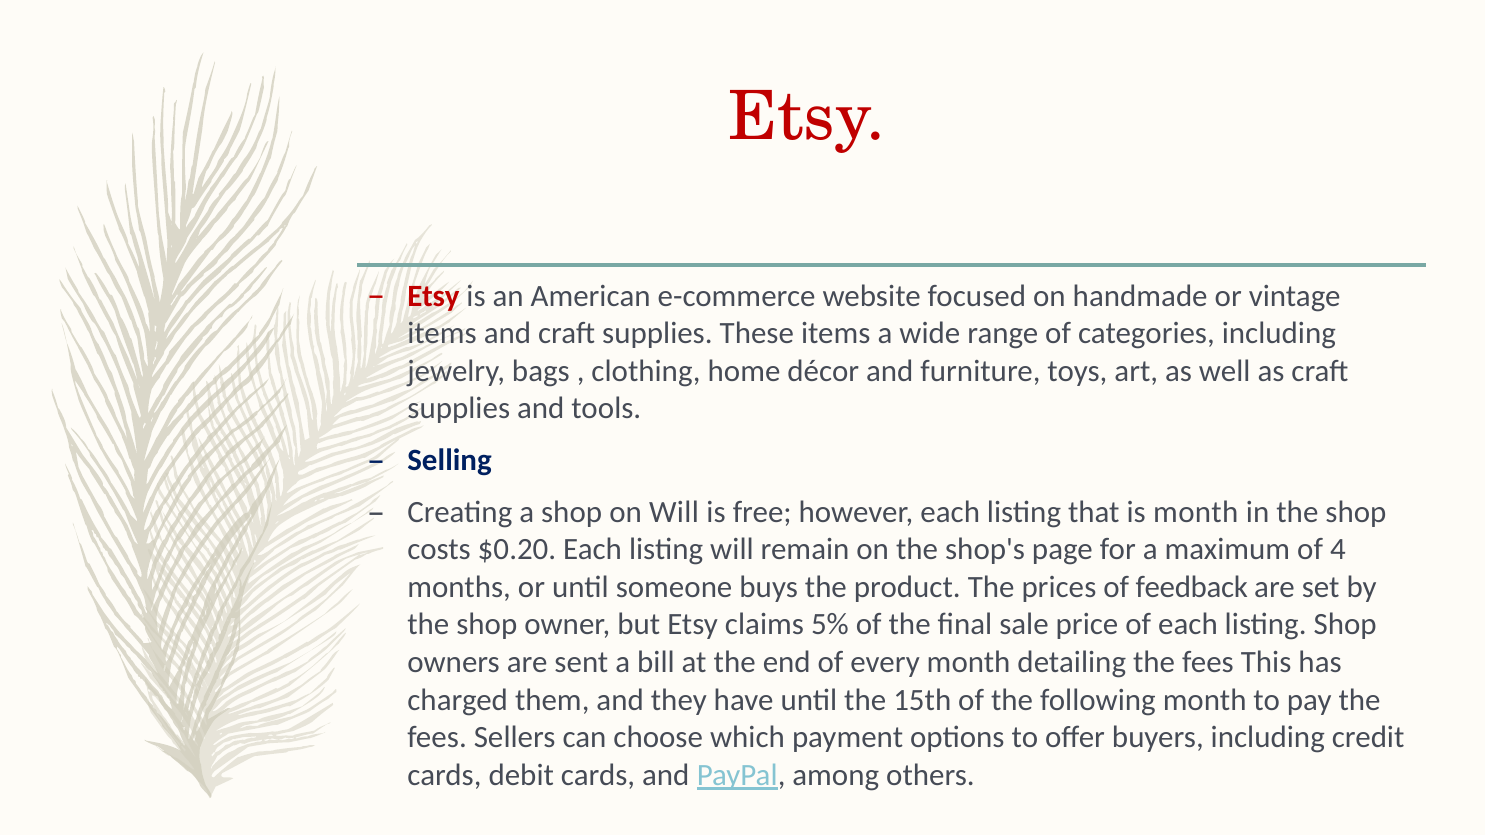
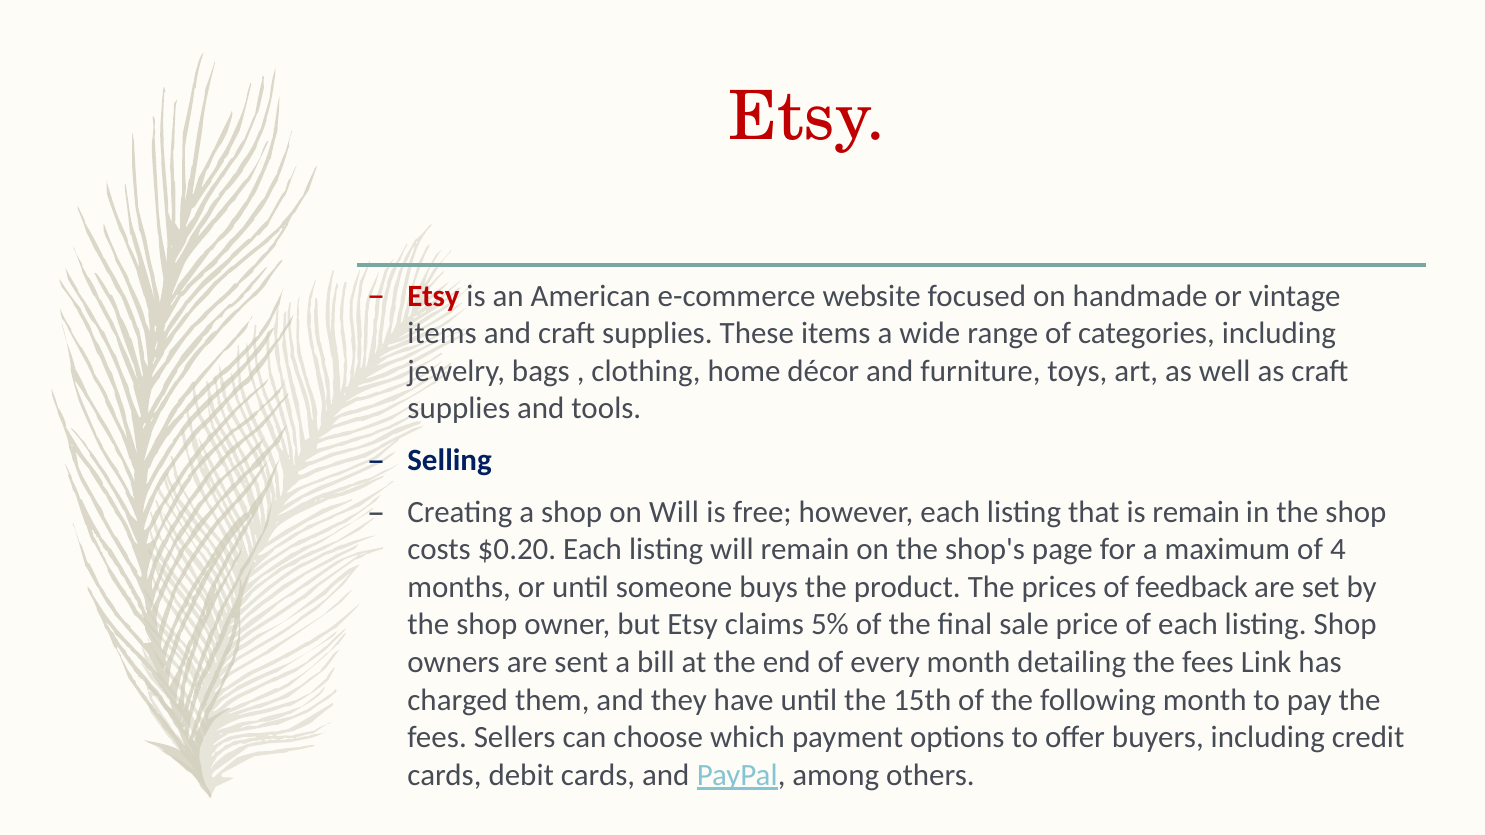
is month: month -> remain
This: This -> Link
